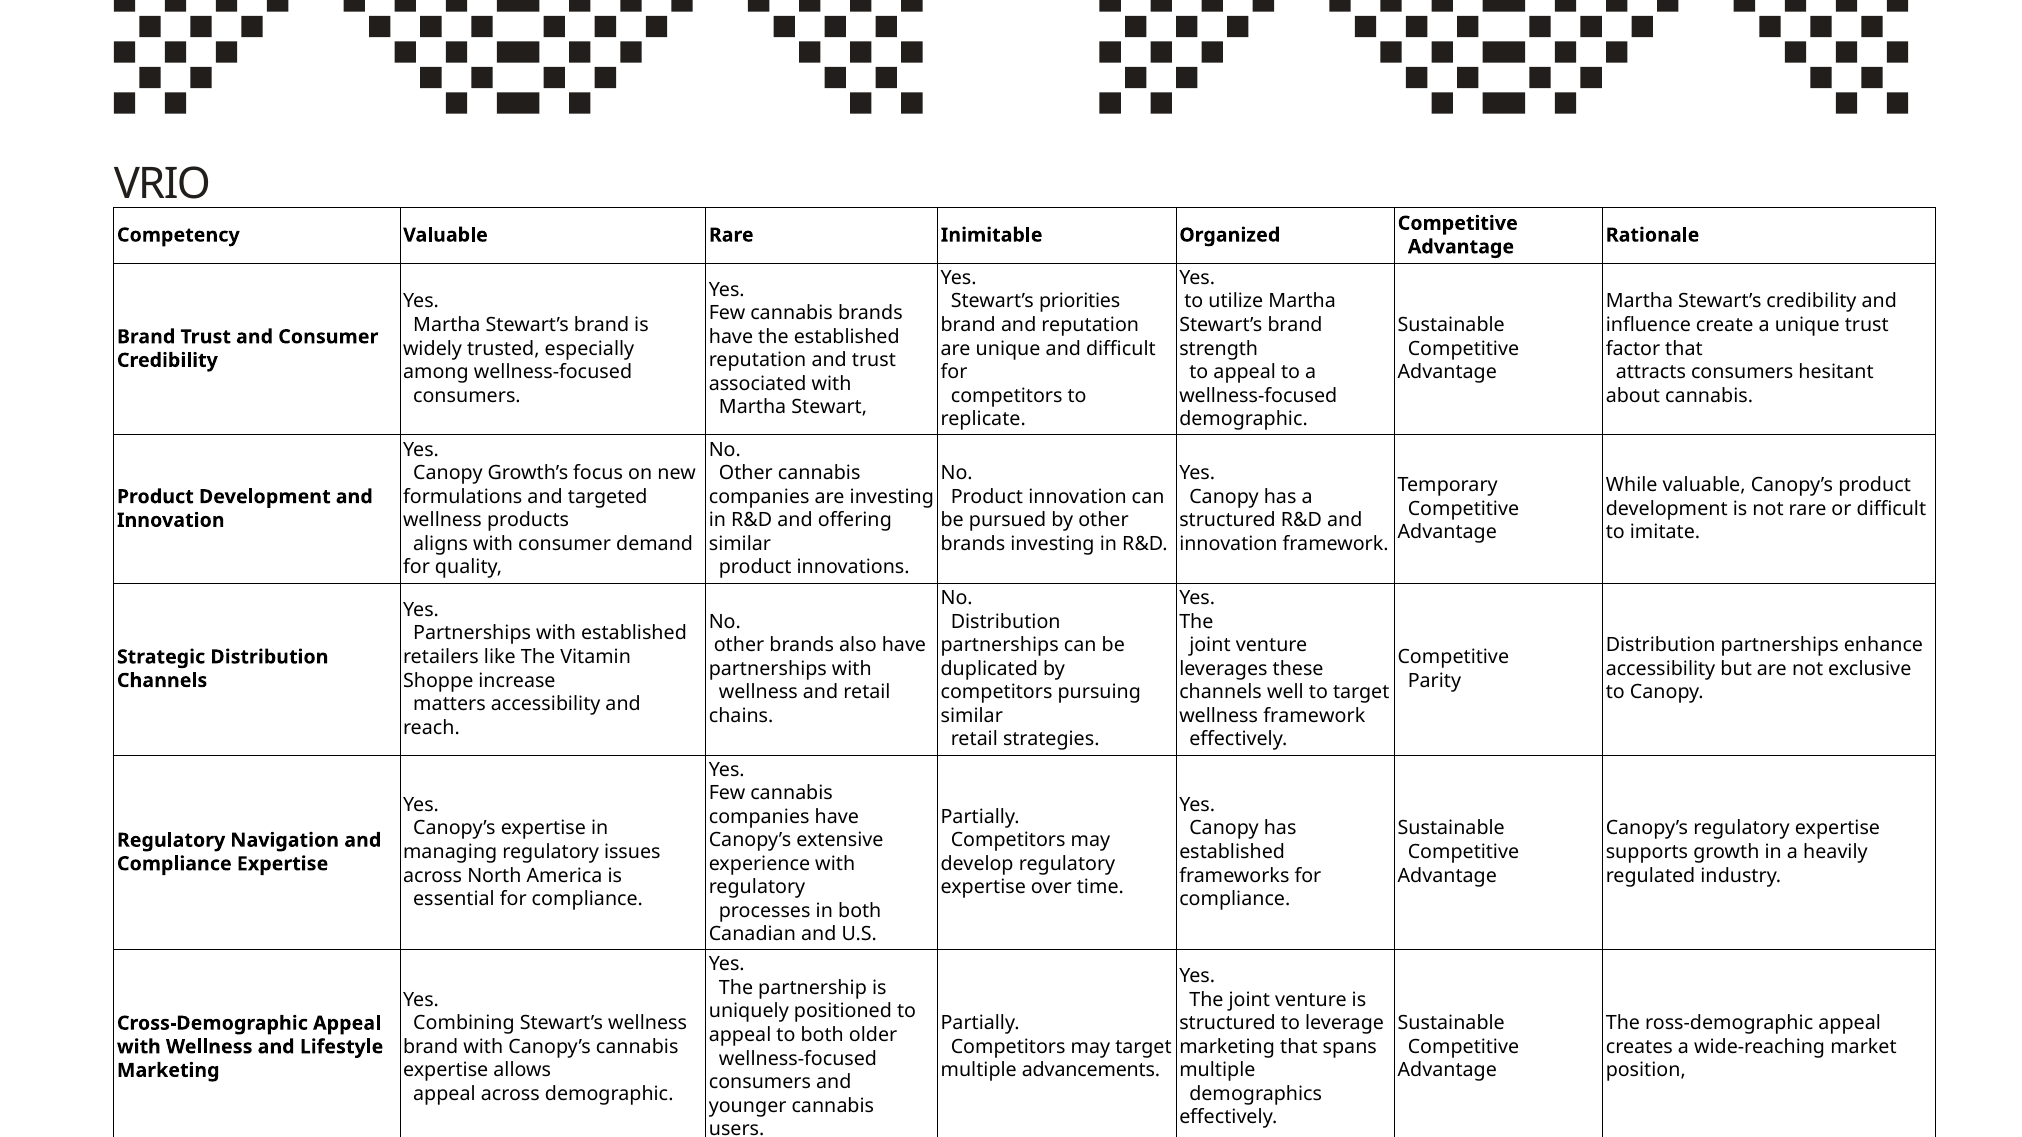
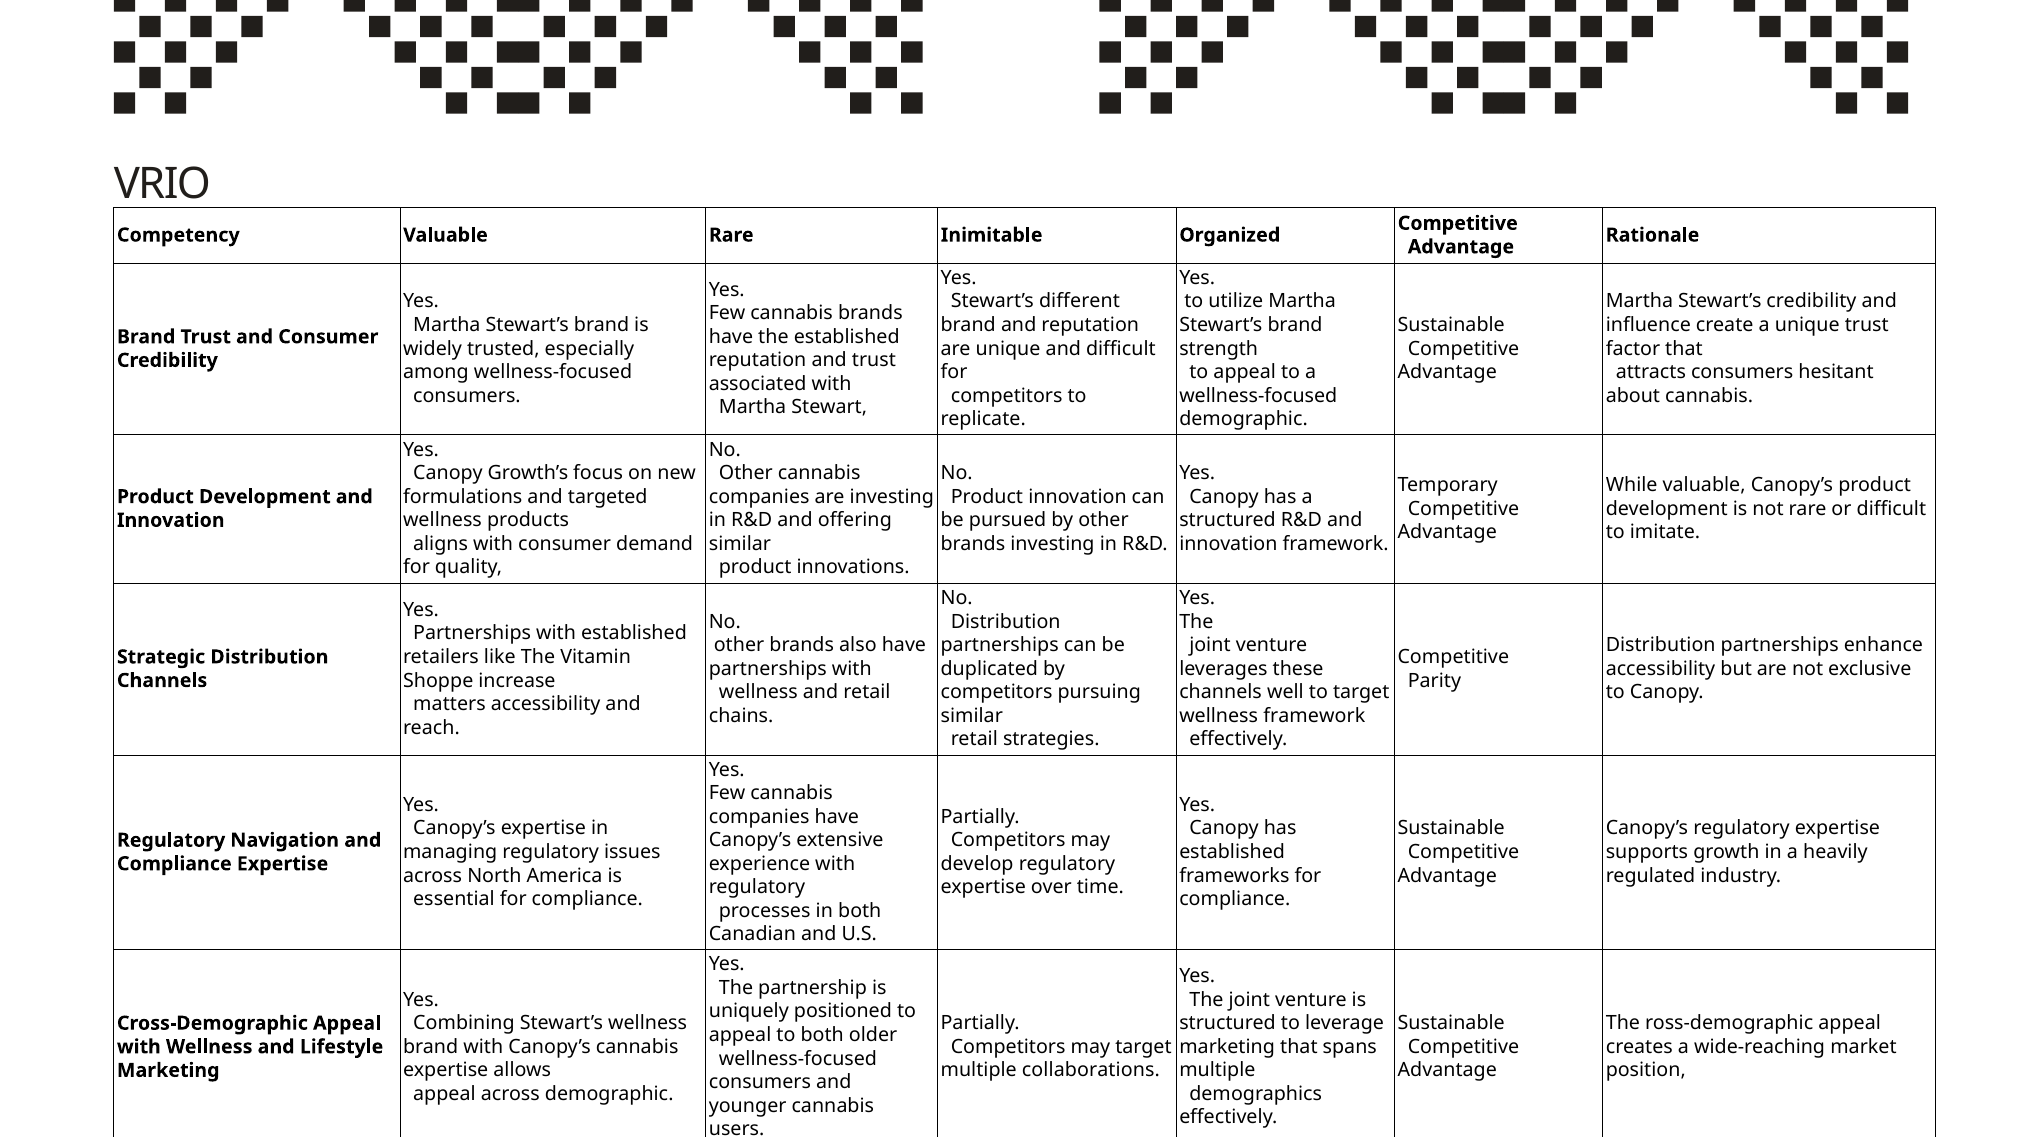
priorities: priorities -> different
advancements: advancements -> collaborations
